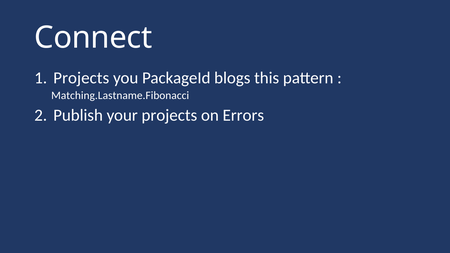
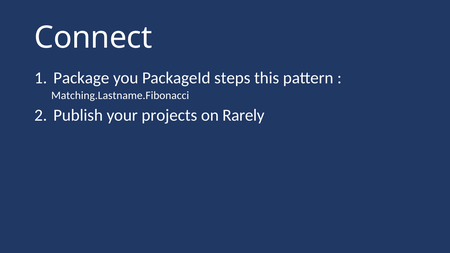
Projects at (81, 78): Projects -> Package
blogs: blogs -> steps
Errors: Errors -> Rarely
